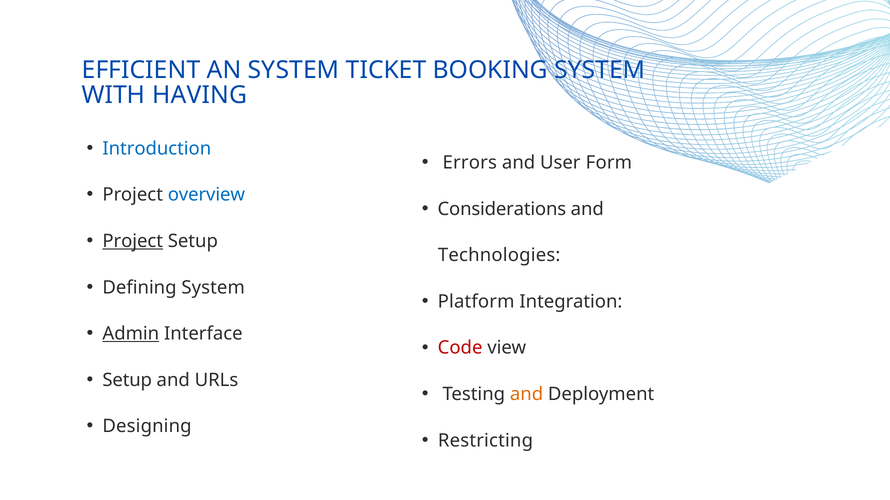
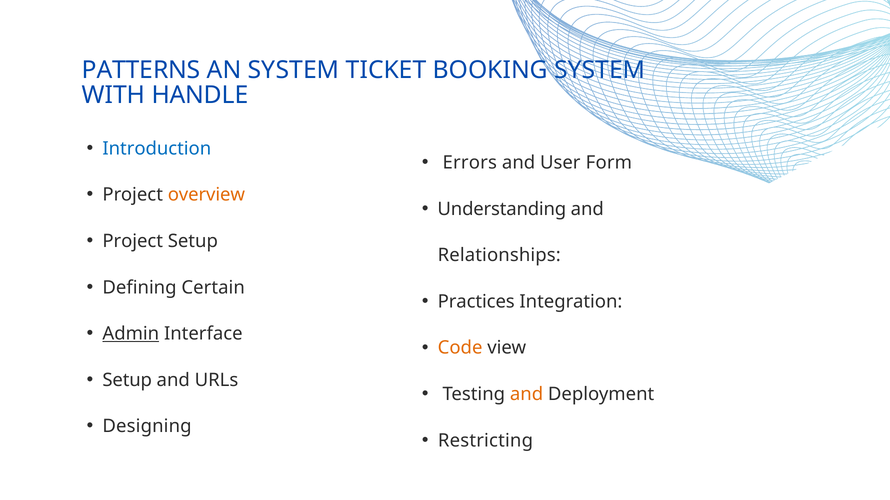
EFFICIENT: EFFICIENT -> PATTERNS
HAVING: HAVING -> HANDLE
overview colour: blue -> orange
Considerations: Considerations -> Understanding
Project at (133, 241) underline: present -> none
Technologies: Technologies -> Relationships
Defining System: System -> Certain
Platform: Platform -> Practices
Code colour: red -> orange
